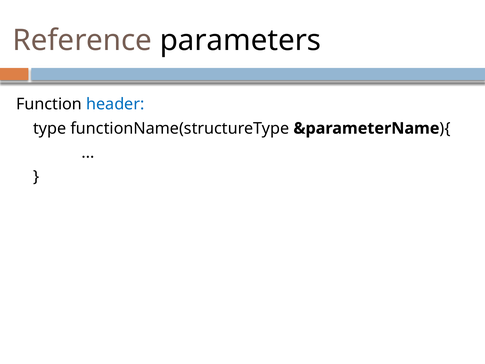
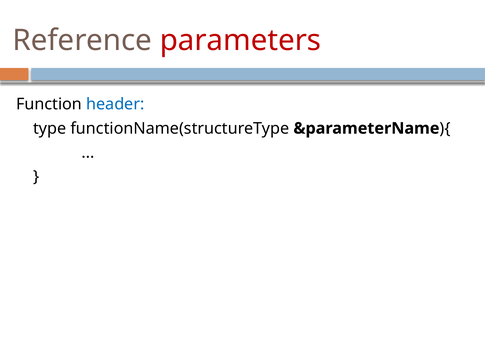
parameters colour: black -> red
